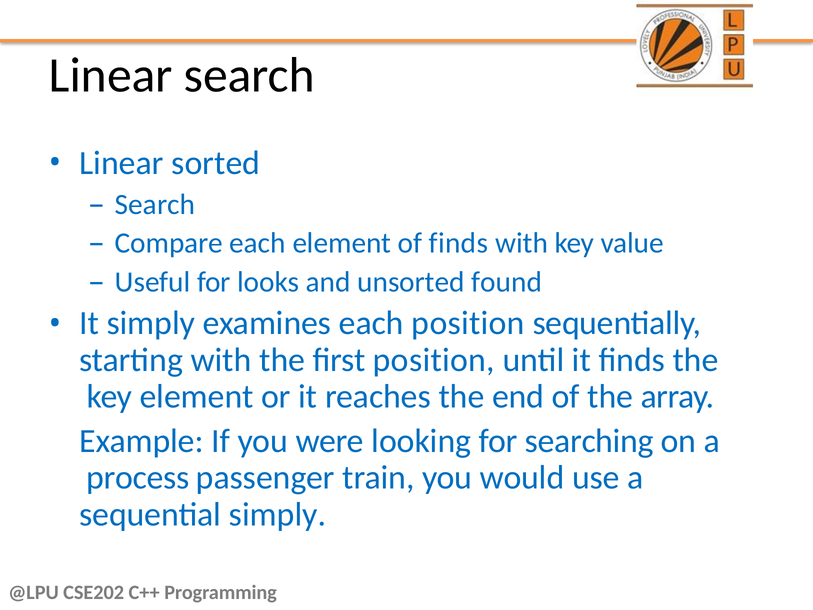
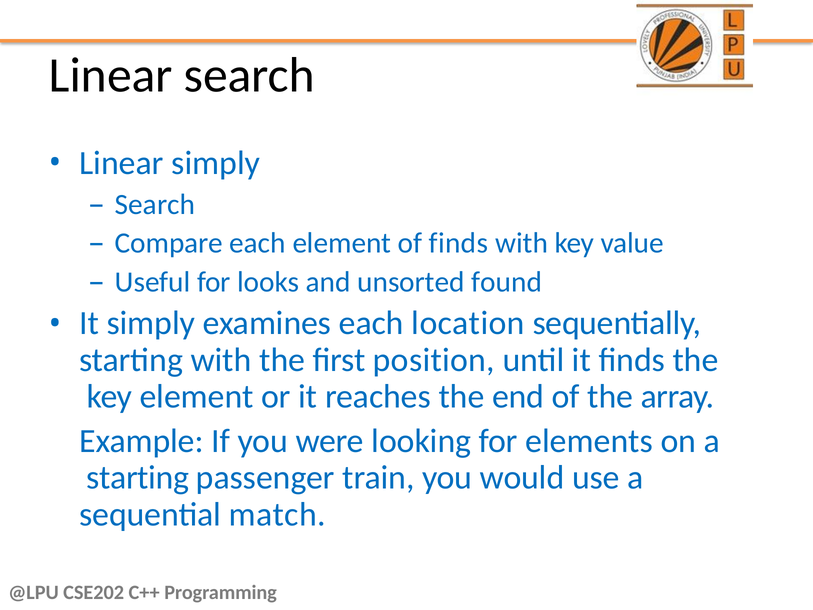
Linear sorted: sorted -> simply
each position: position -> location
searching: searching -> elements
process at (138, 478): process -> starting
sequential simply: simply -> match
